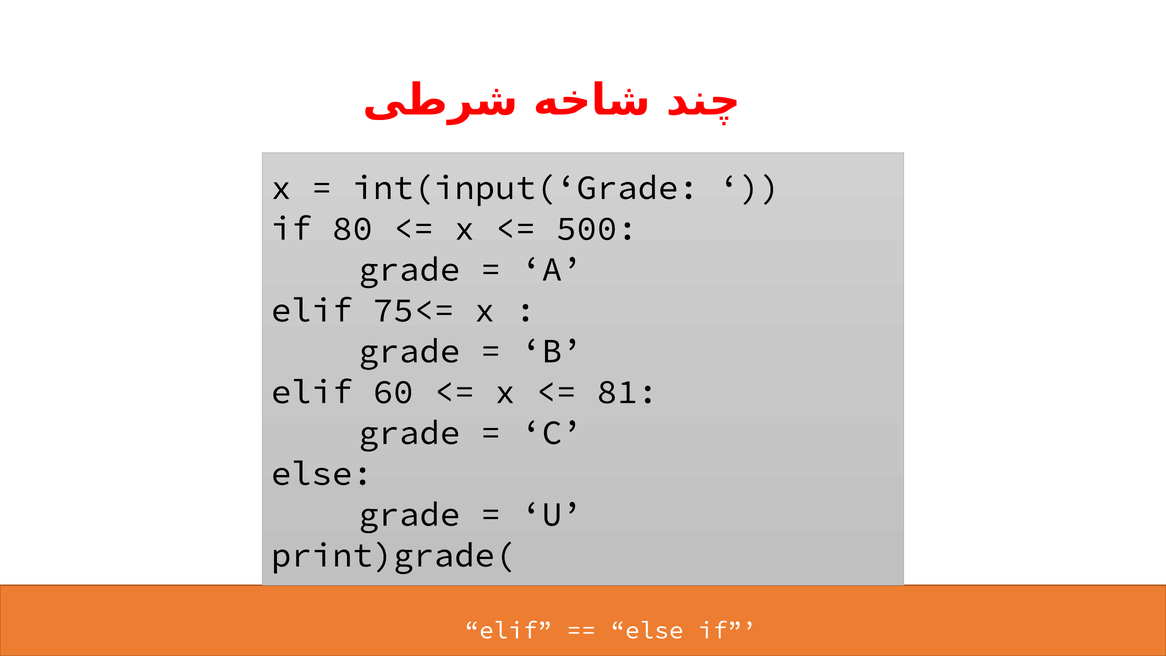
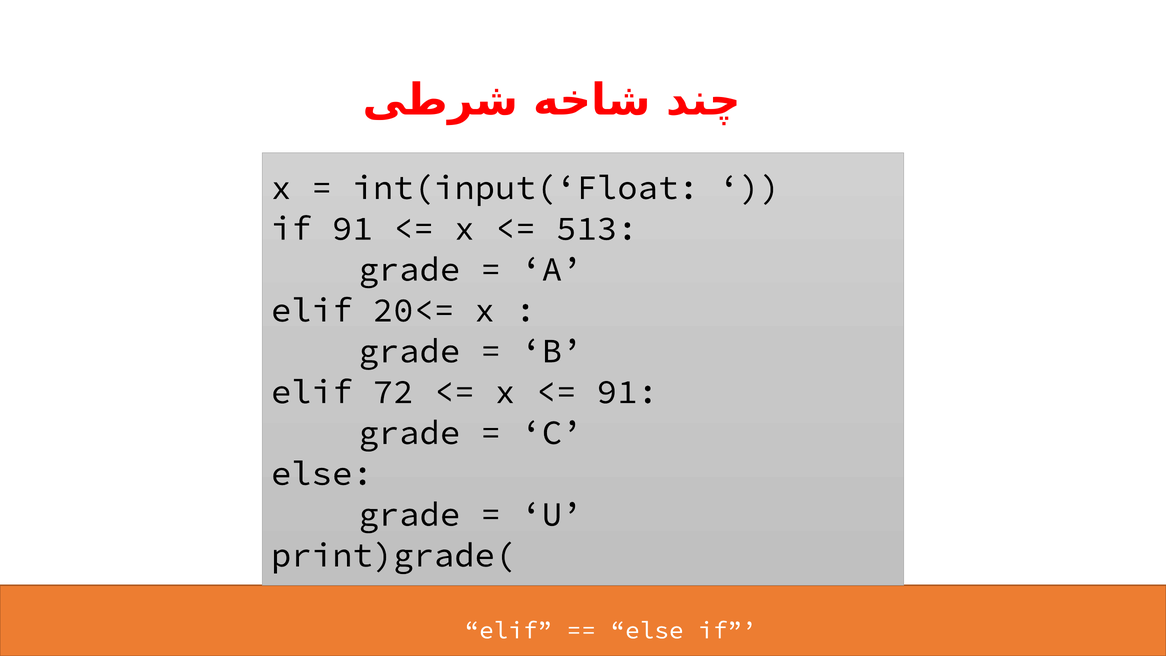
int(input(‘Grade: int(input(‘Grade -> int(input(‘Float
if 80: 80 -> 91
500: 500 -> 513
75<=: 75<= -> 20<=
60: 60 -> 72
81 at (627, 392): 81 -> 91
